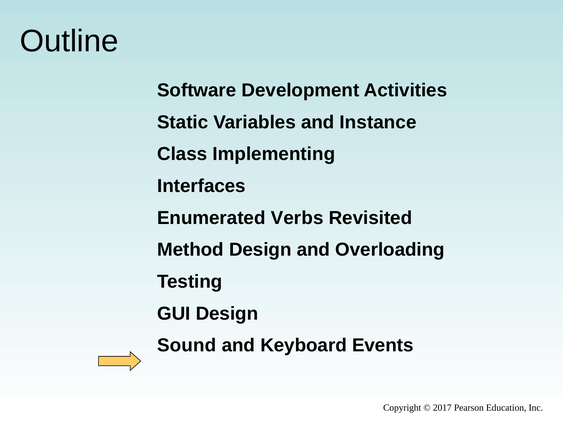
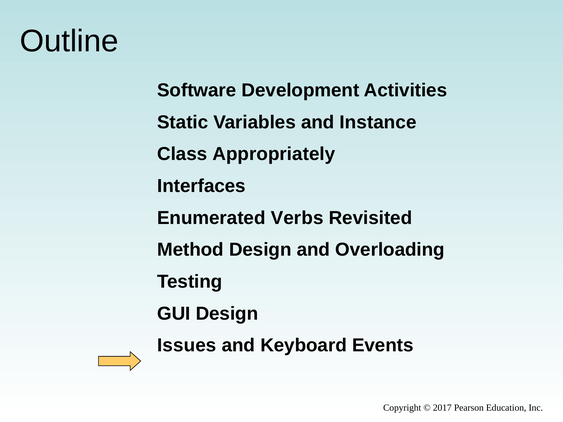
Implementing: Implementing -> Appropriately
Sound: Sound -> Issues
